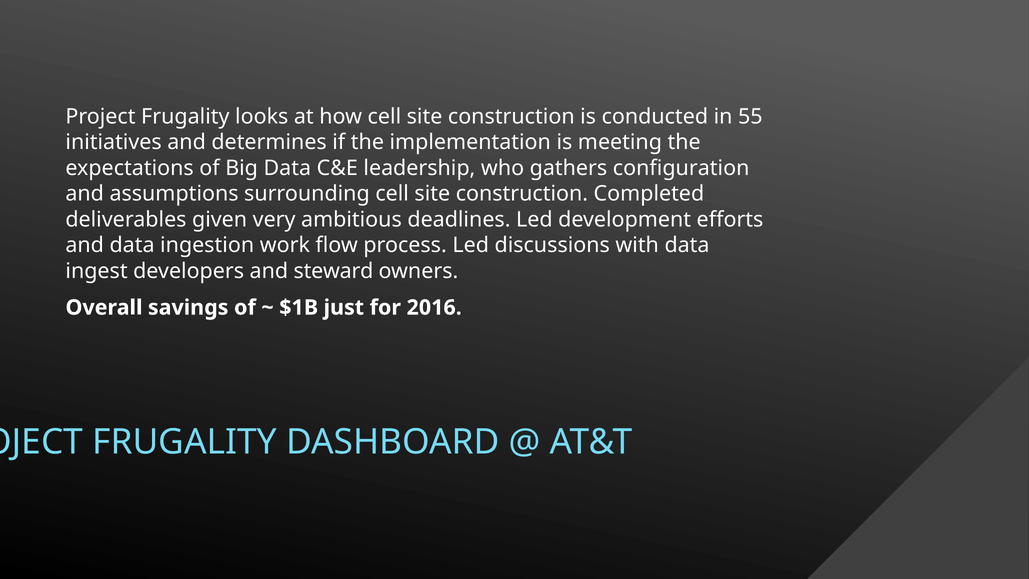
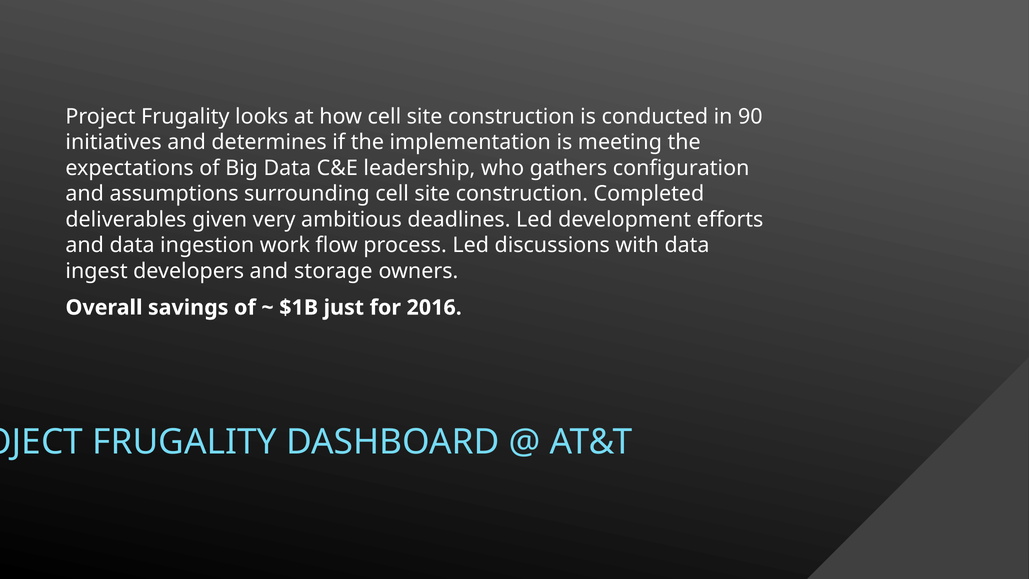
55: 55 -> 90
steward: steward -> storage
